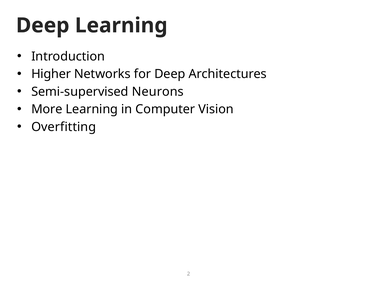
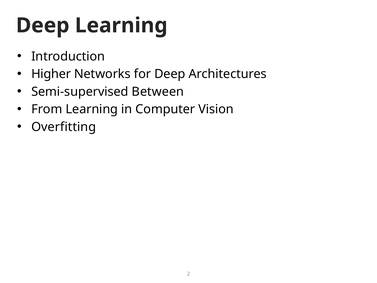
Neurons: Neurons -> Between
More: More -> From
